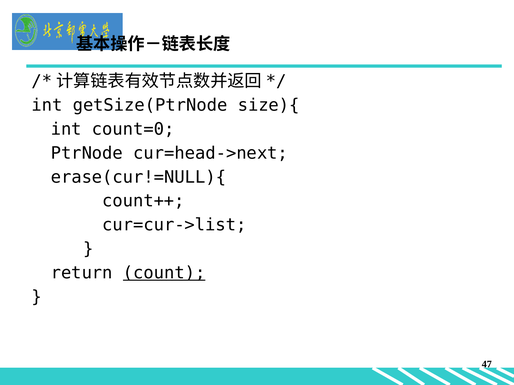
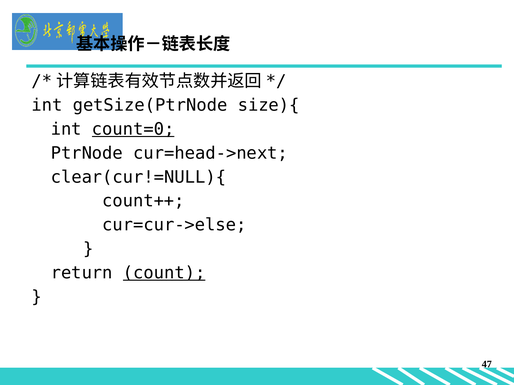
count=0 underline: none -> present
erase(cur!=NULL){: erase(cur!=NULL){ -> clear(cur!=NULL){
cur=cur->list: cur=cur->list -> cur=cur->else
